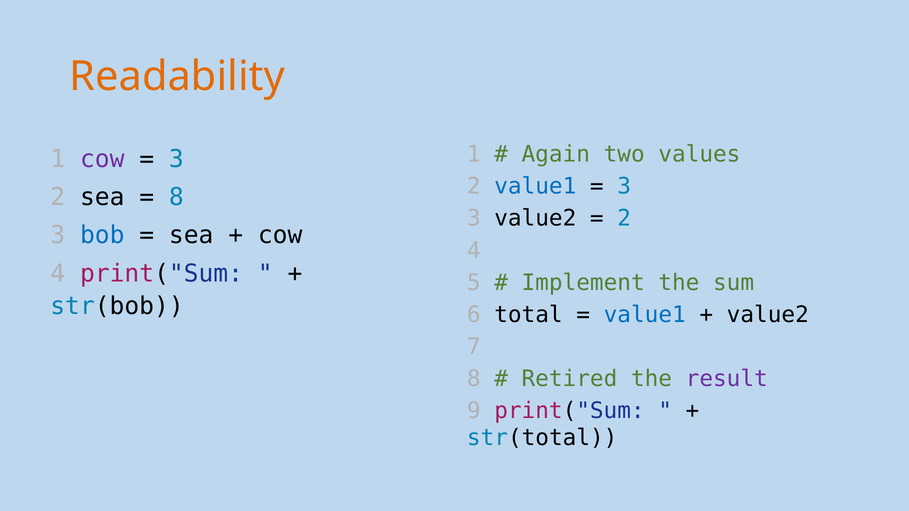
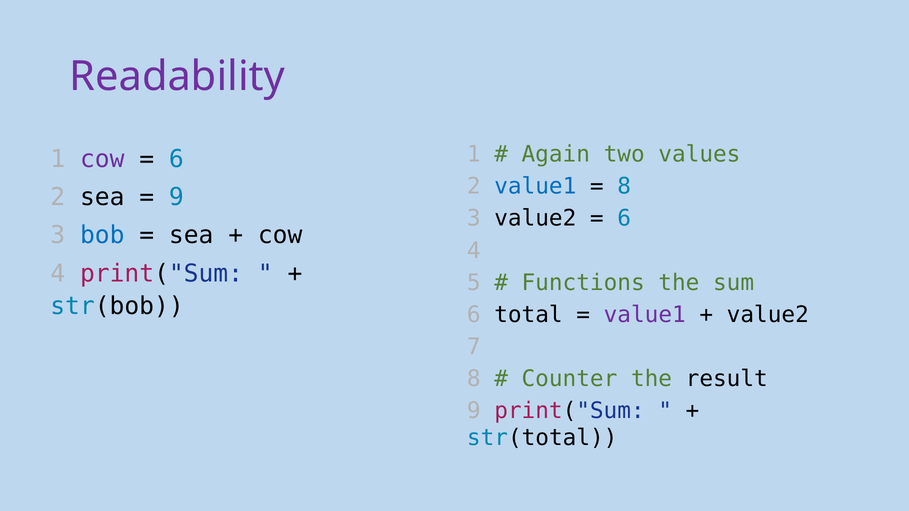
Readability colour: orange -> purple
3 at (176, 159): 3 -> 6
3 at (624, 187): 3 -> 8
8 at (176, 197): 8 -> 9
2 at (624, 219): 2 -> 6
Implement: Implement -> Functions
value1 at (645, 315) colour: blue -> purple
Retired: Retired -> Counter
result colour: purple -> black
